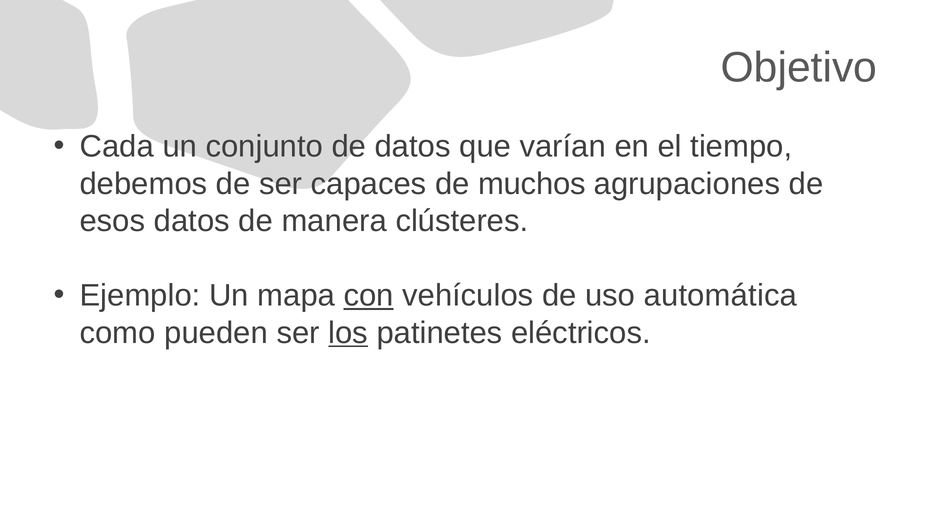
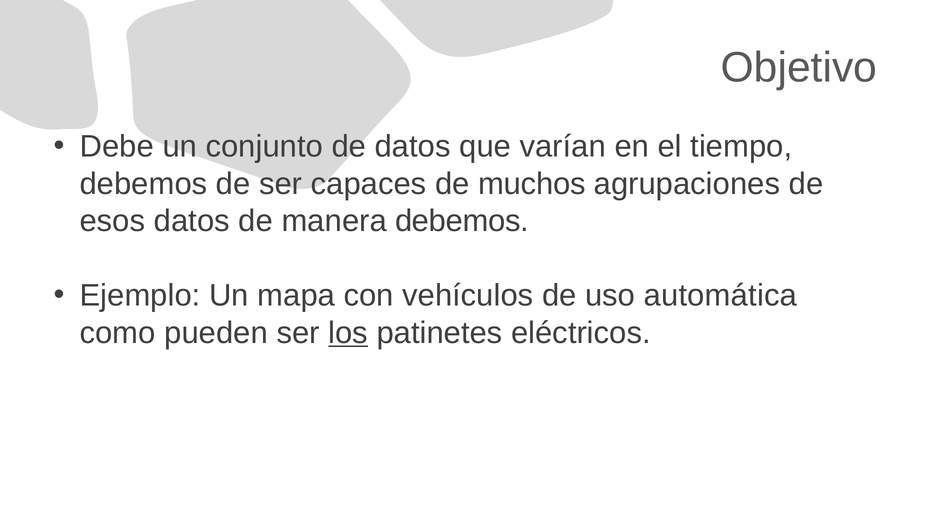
Cada: Cada -> Debe
manera clústeres: clústeres -> debemos
con underline: present -> none
